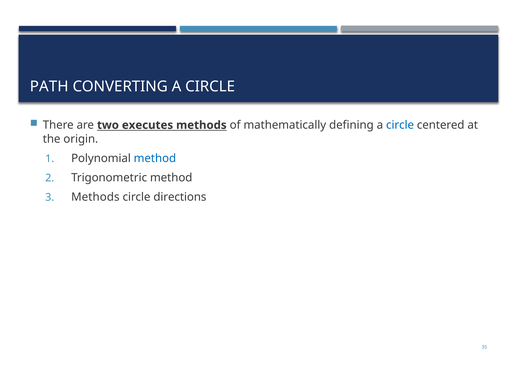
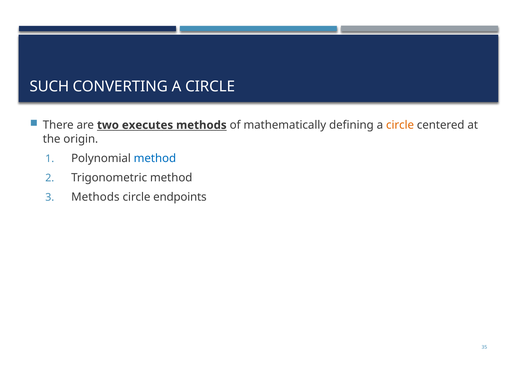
PATH: PATH -> SUCH
circle at (400, 125) colour: blue -> orange
directions: directions -> endpoints
